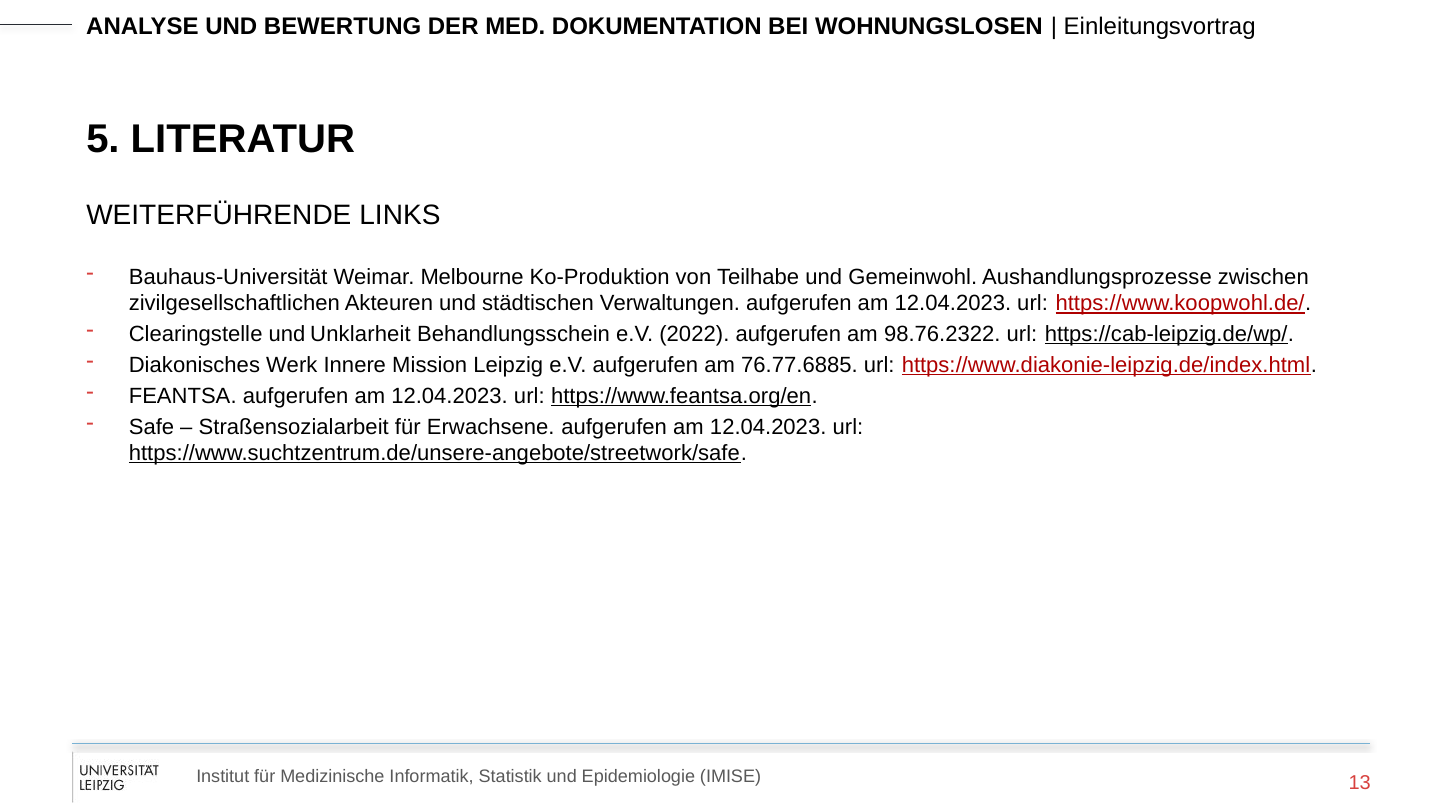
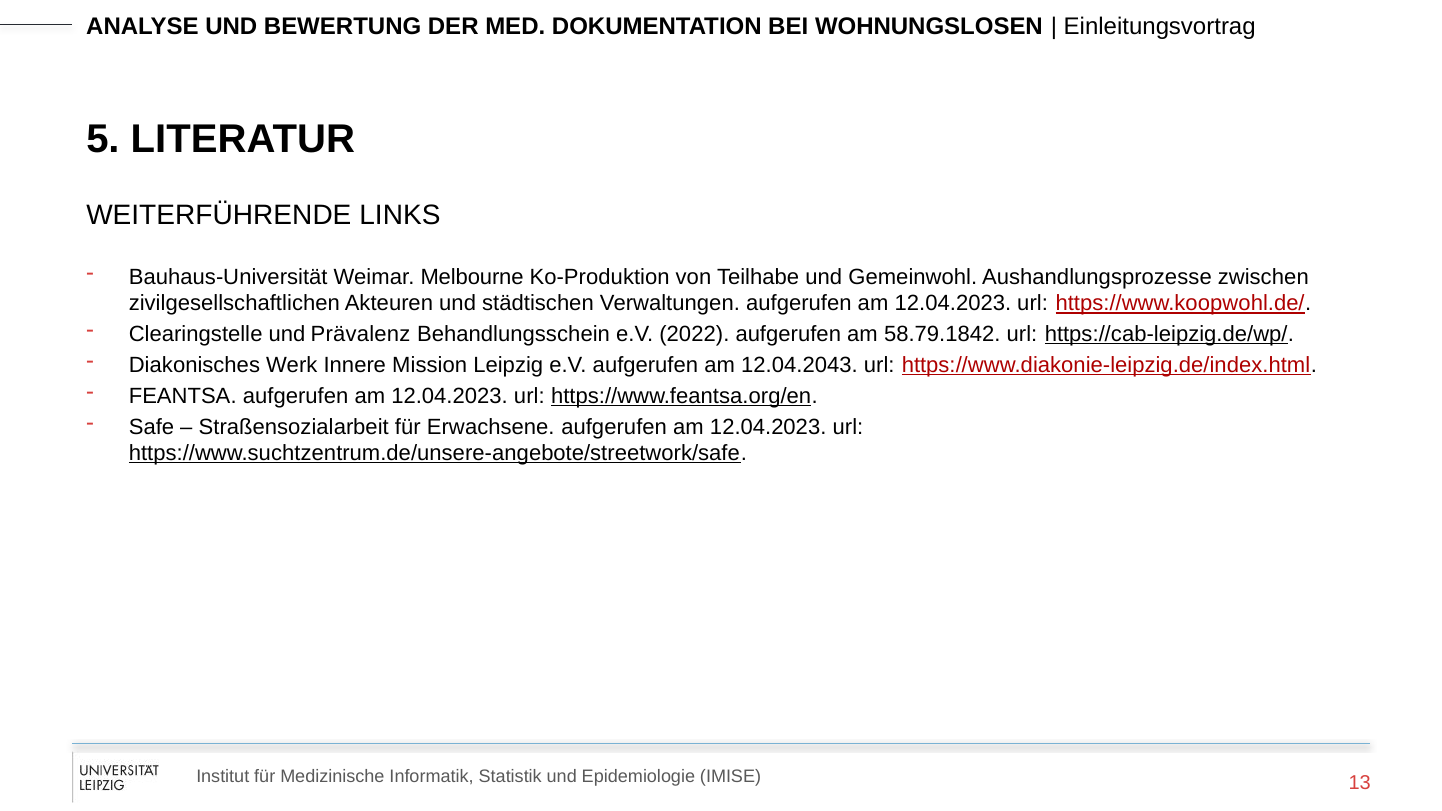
Unklarheit: Unklarheit -> Prävalenz
98.76.2322: 98.76.2322 -> 58.79.1842
76.77.6885: 76.77.6885 -> 12.04.2043
